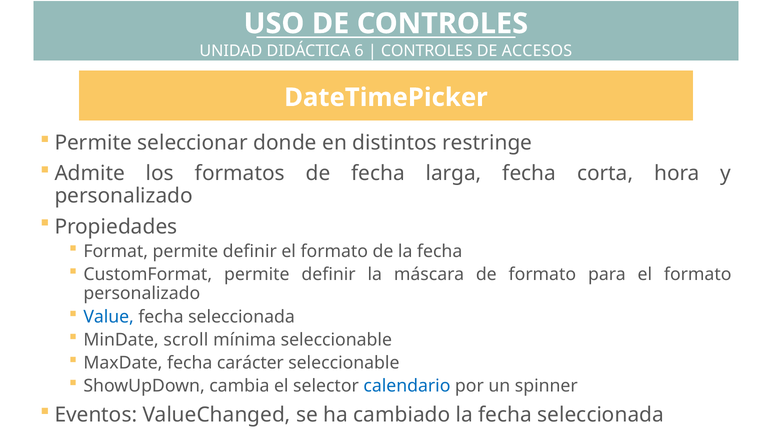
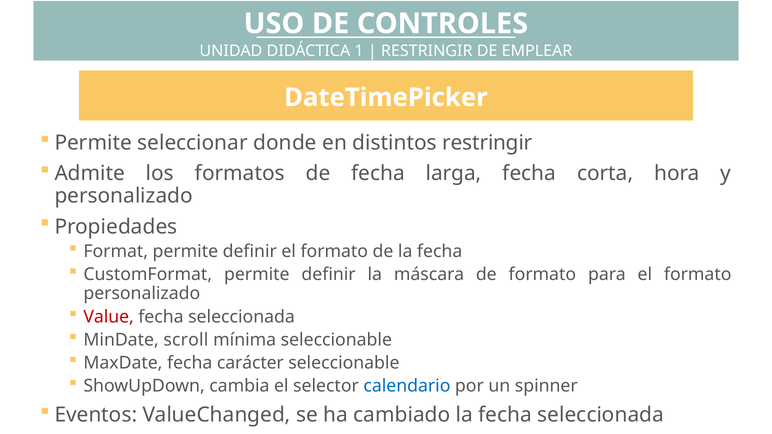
6: 6 -> 1
CONTROLES at (427, 51): CONTROLES -> RESTRINGIR
ACCESOS: ACCESOS -> EMPLEAR
distintos restringe: restringe -> restringir
Value colour: blue -> red
